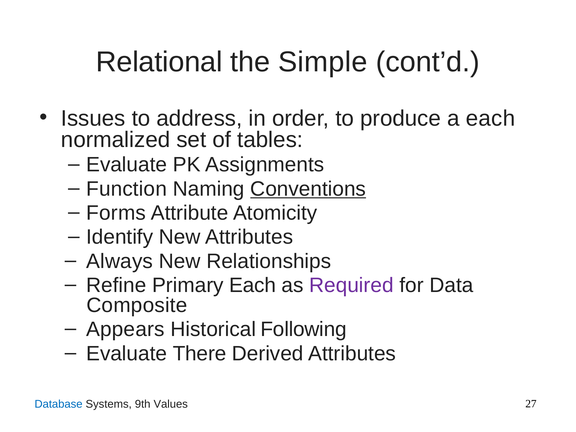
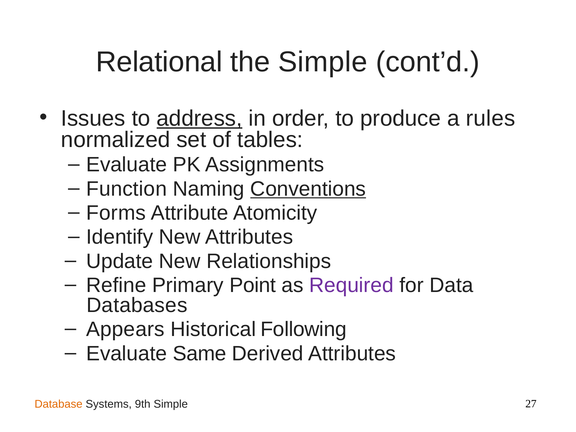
address underline: none -> present
a each: each -> rules
Always: Always -> Update
Primary Each: Each -> Point
Composite: Composite -> Databases
There: There -> Same
Database colour: blue -> orange
9th Values: Values -> Simple
